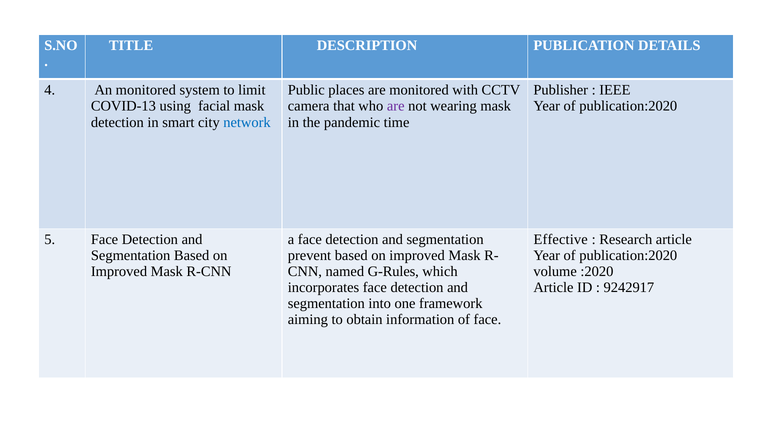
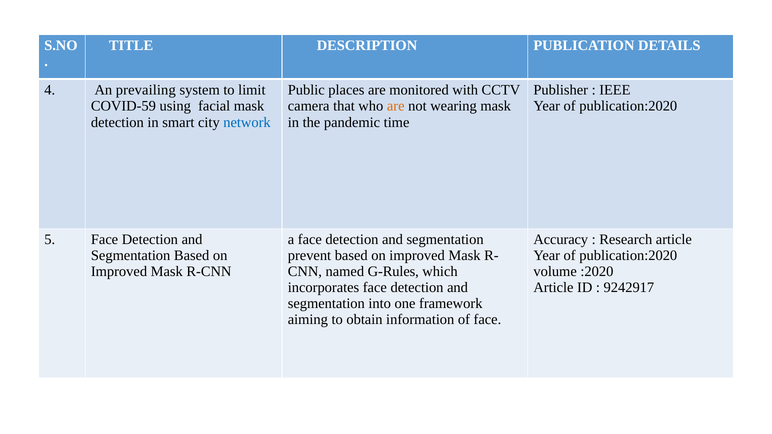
An monitored: monitored -> prevailing
COVID-13: COVID-13 -> COVID-59
are at (396, 106) colour: purple -> orange
Effective: Effective -> Accuracy
